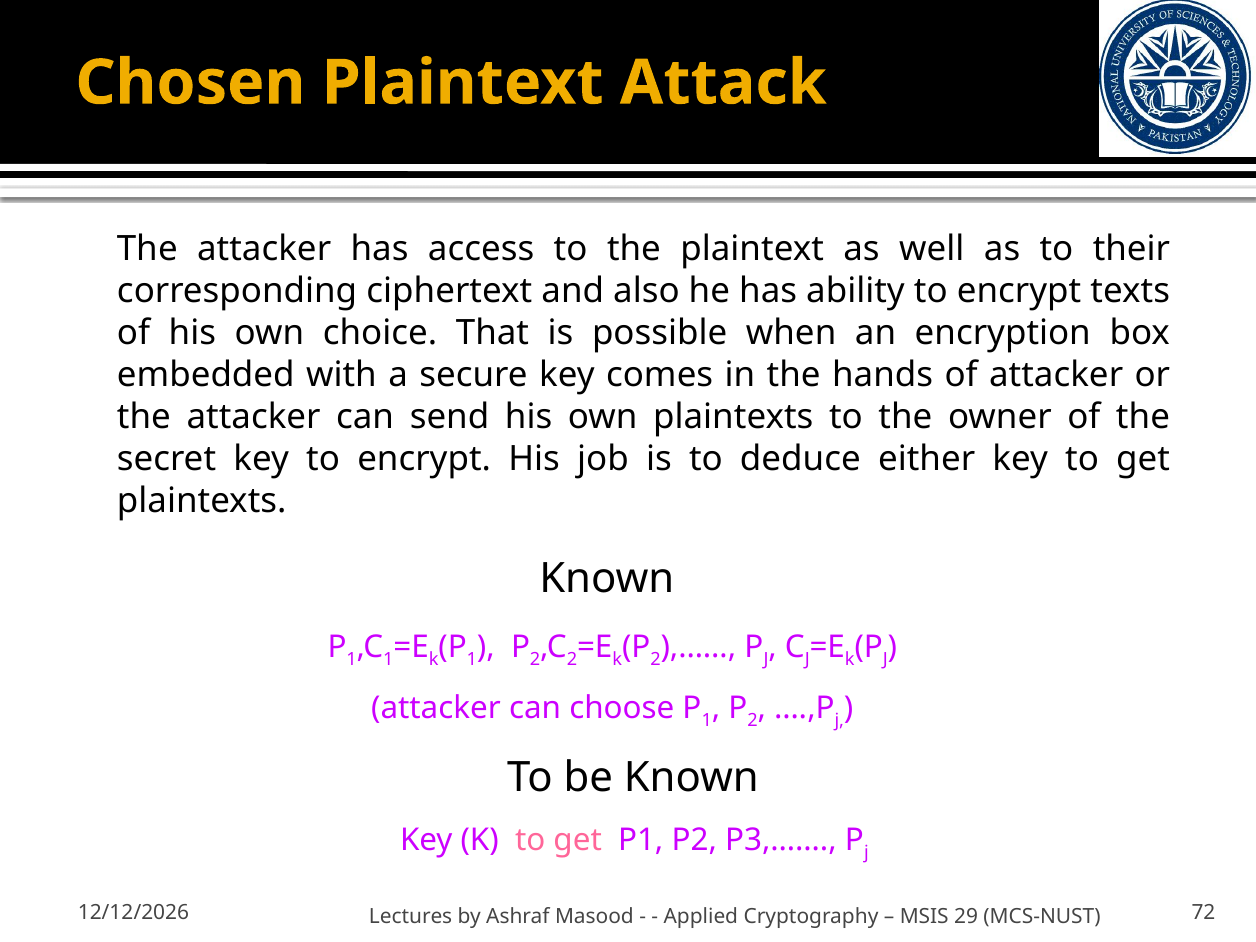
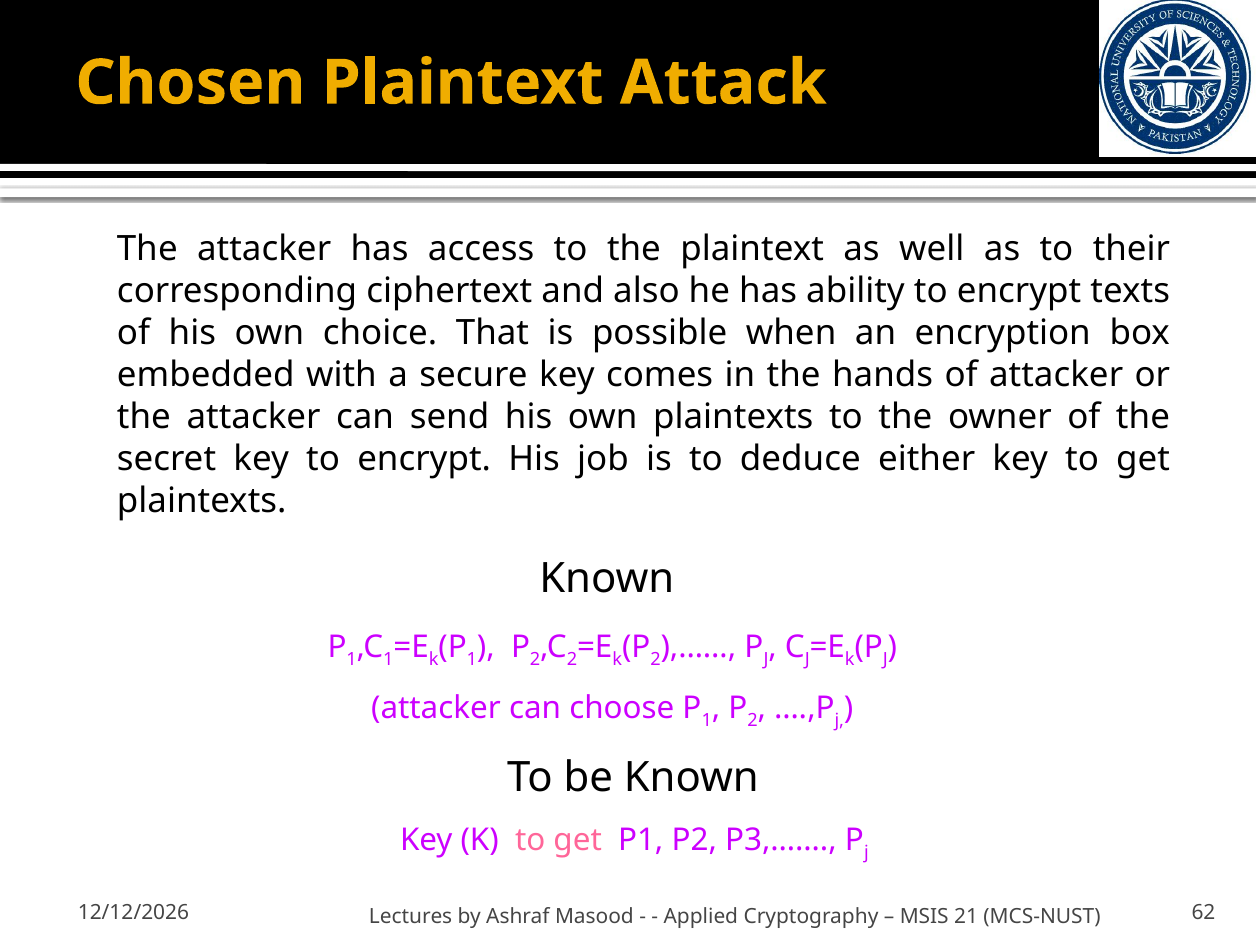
72: 72 -> 62
29: 29 -> 21
